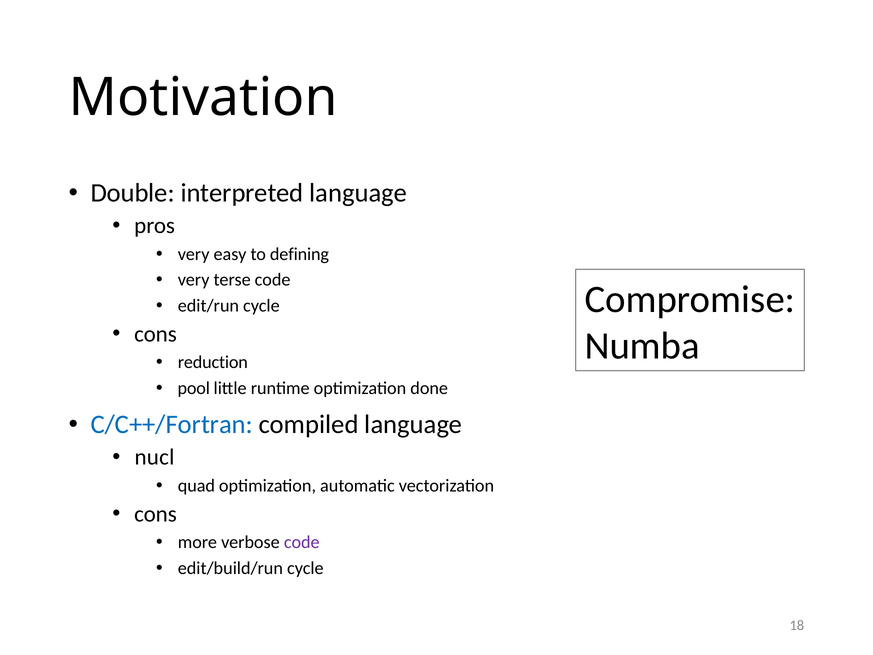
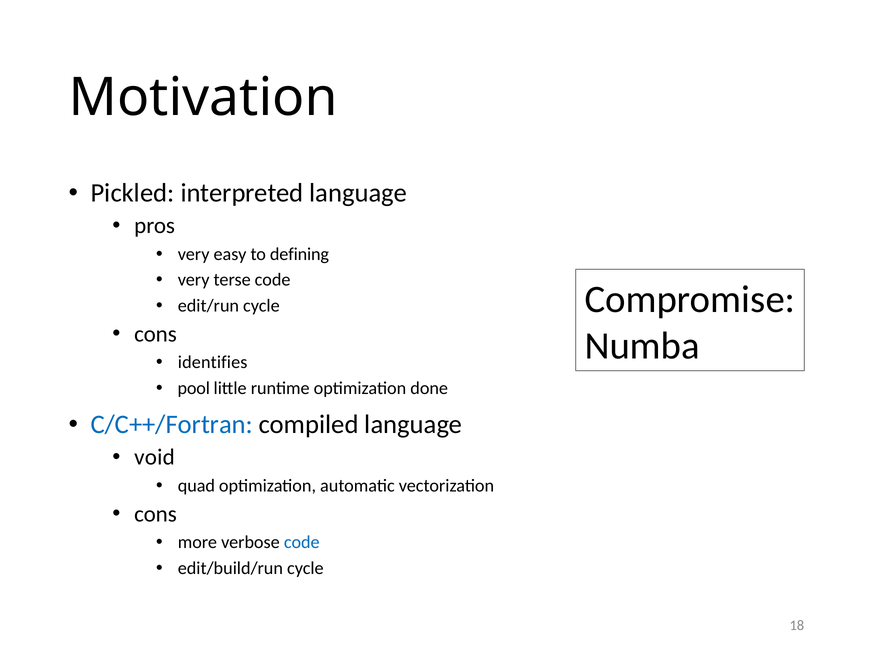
Double: Double -> Pickled
reduction: reduction -> identifies
nucl: nucl -> void
code at (302, 542) colour: purple -> blue
